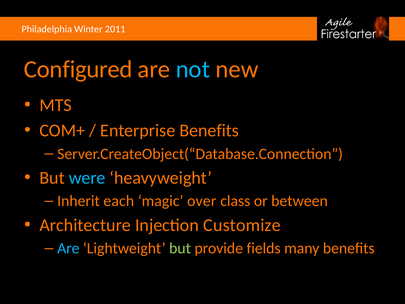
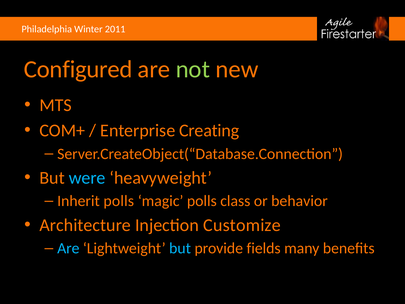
not colour: light blue -> light green
Enterprise Benefits: Benefits -> Creating
Inherit each: each -> polls
magic over: over -> polls
between: between -> behavior
but at (180, 248) colour: light green -> light blue
